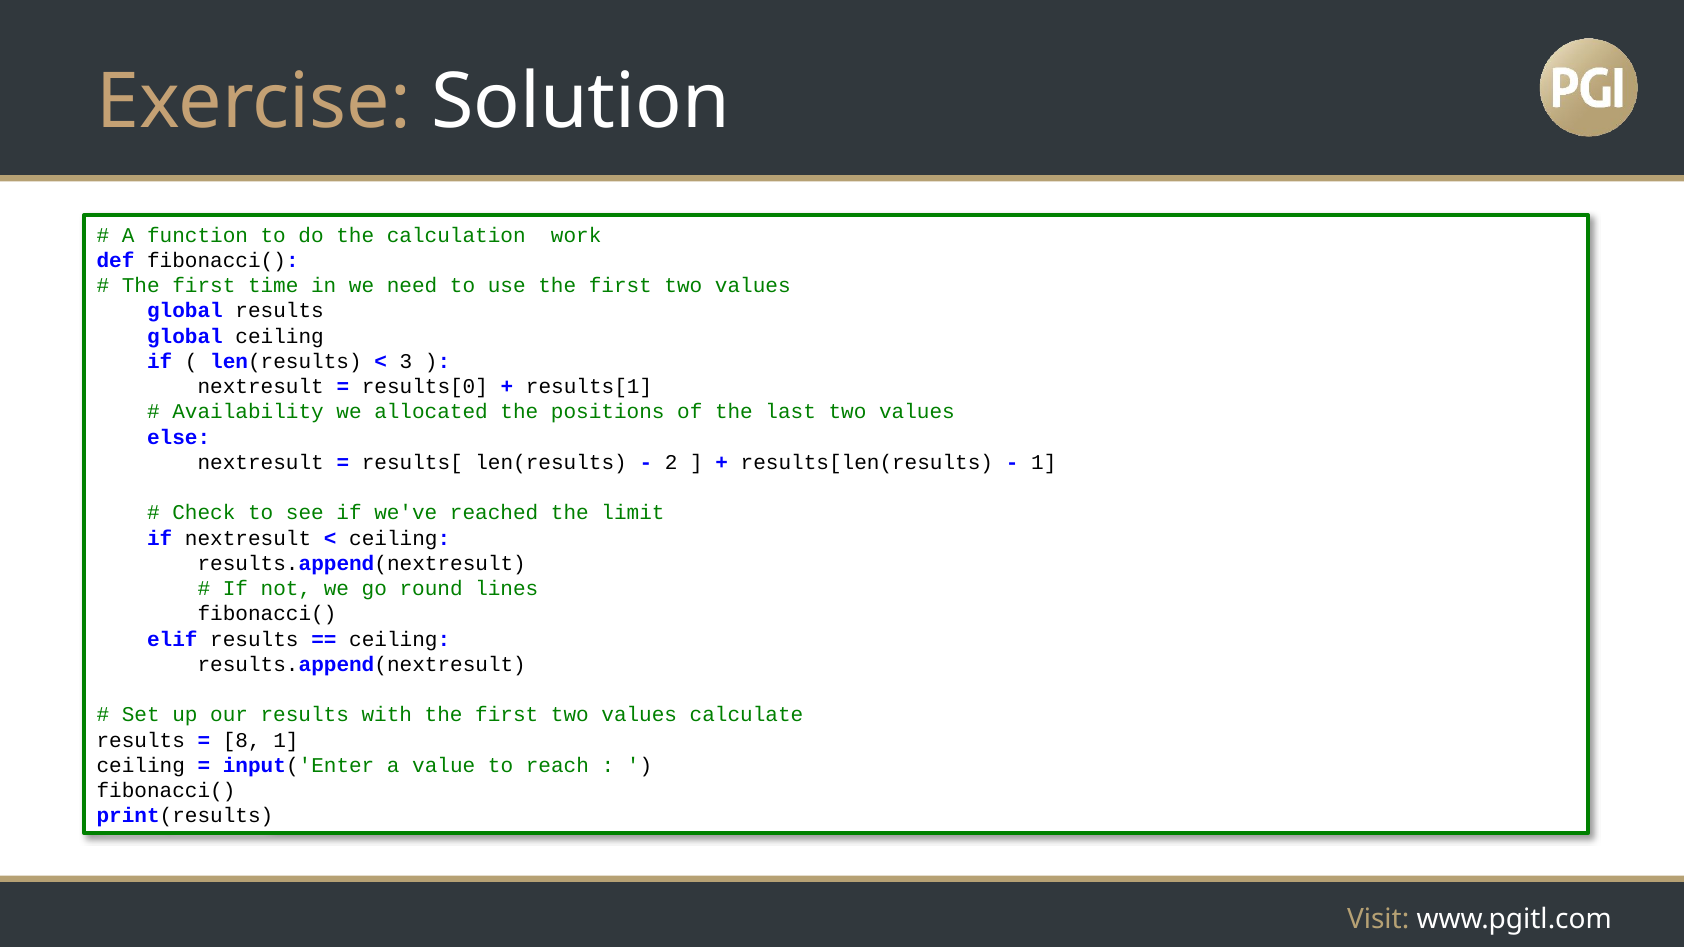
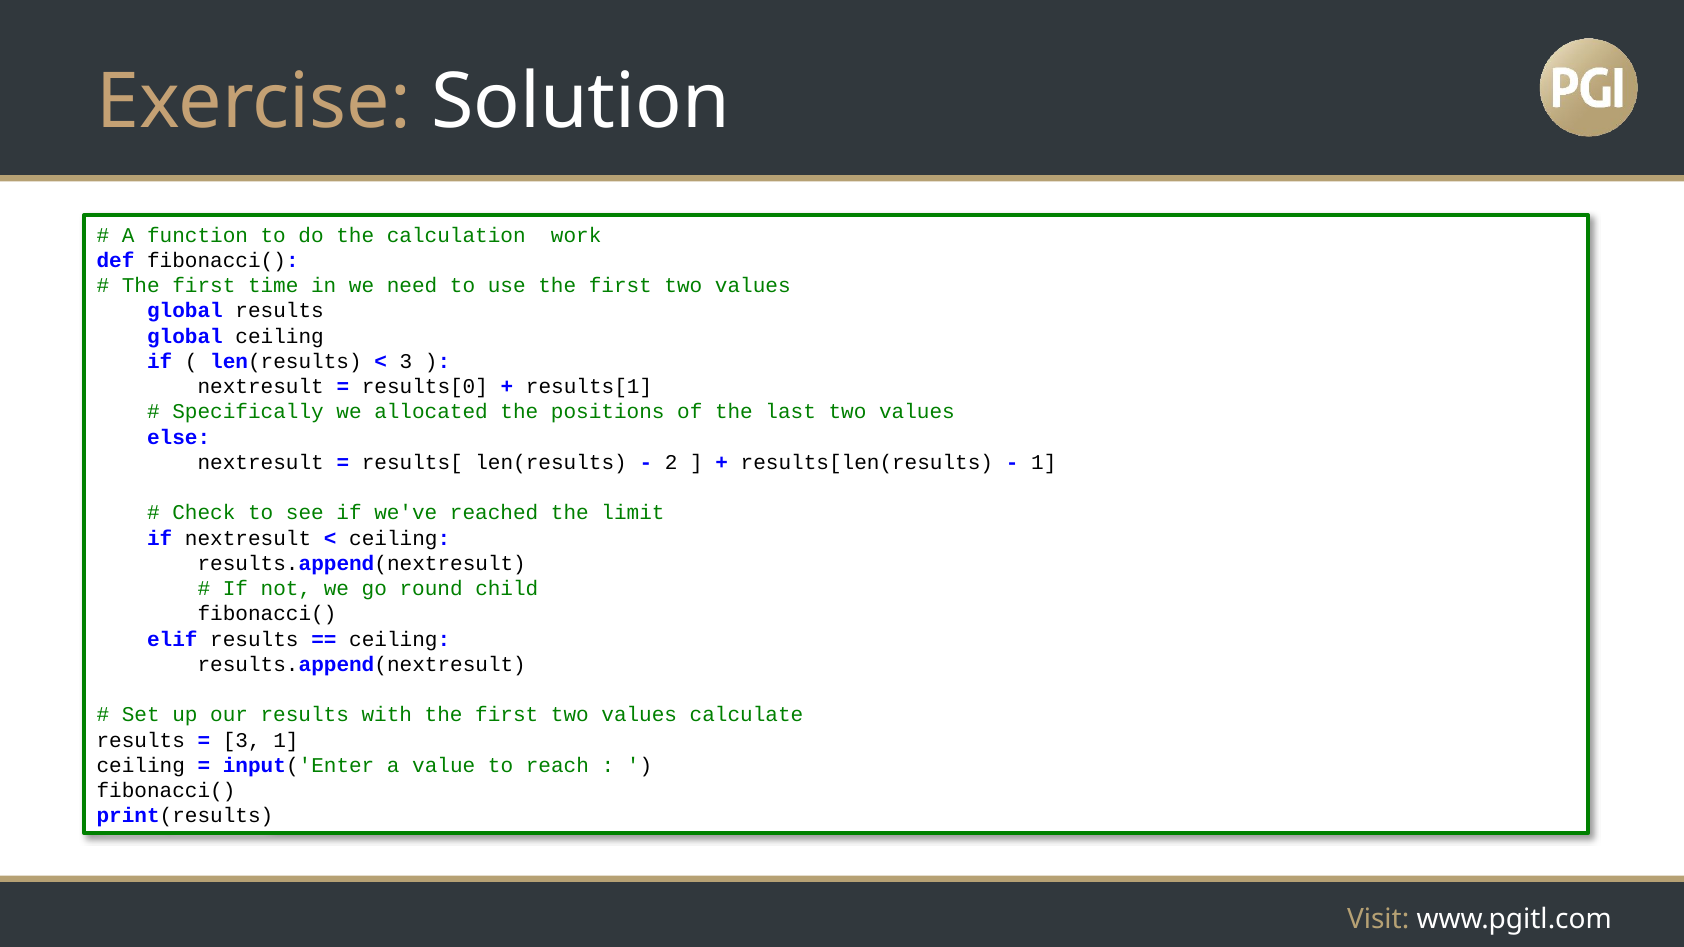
Availability: Availability -> Specifically
lines: lines -> child
8 at (242, 740): 8 -> 3
